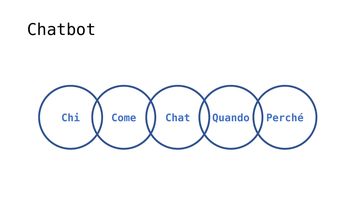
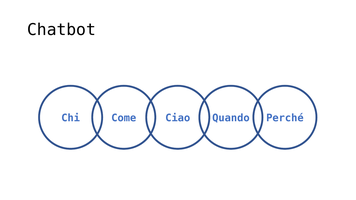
Chat: Chat -> Ciao
